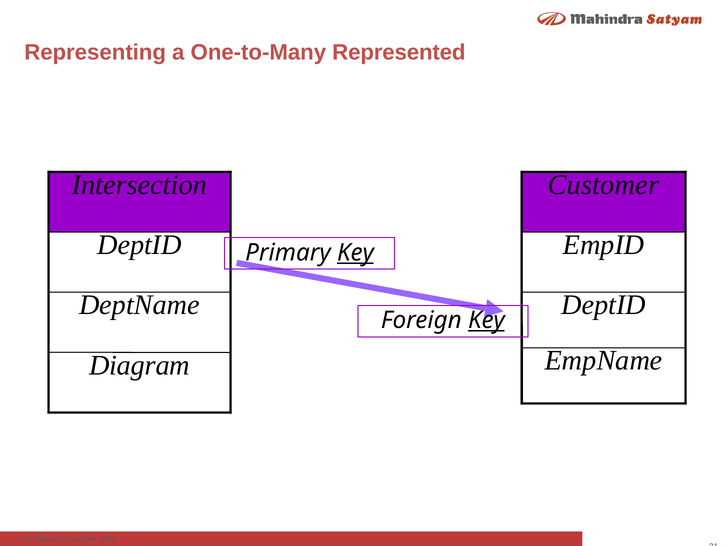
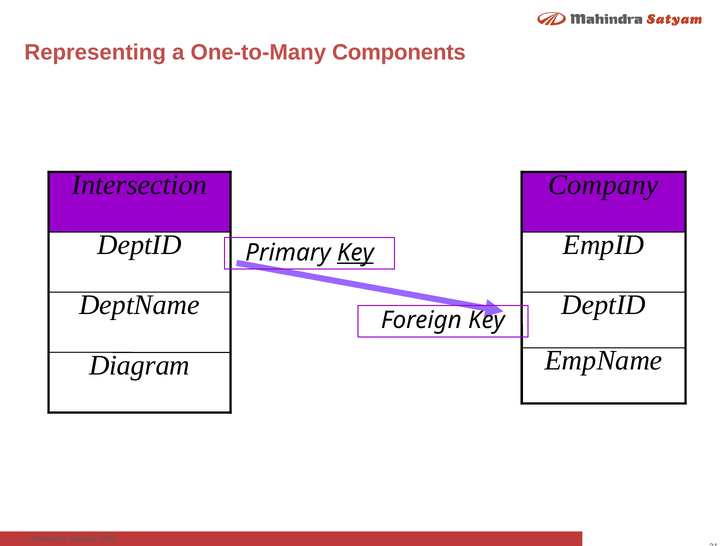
Represented: Represented -> Components
Customer: Customer -> Company
Key at (486, 320) underline: present -> none
